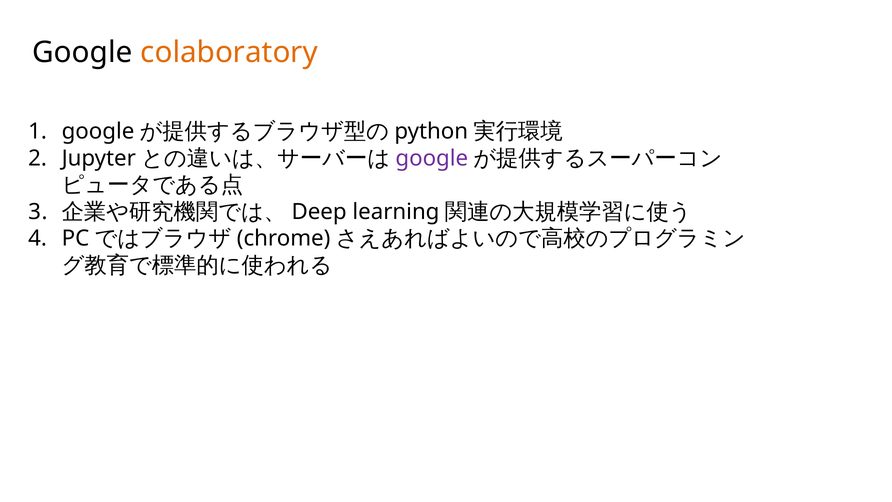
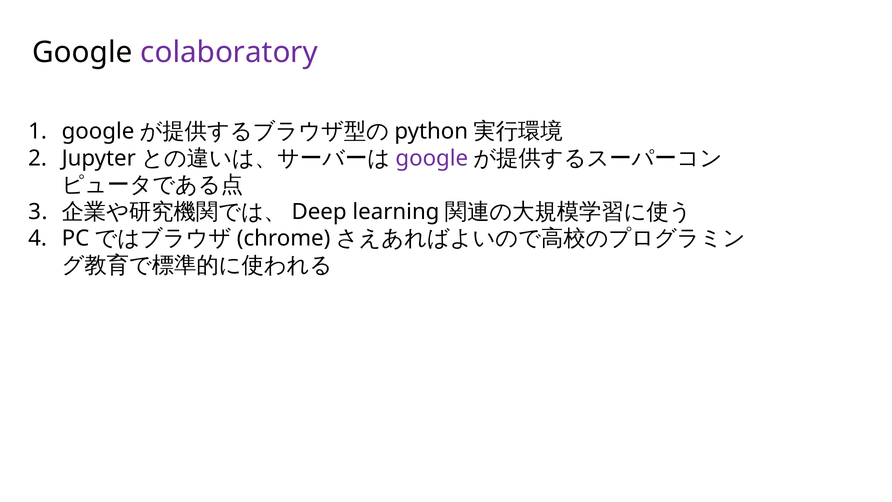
colaboratory colour: orange -> purple
